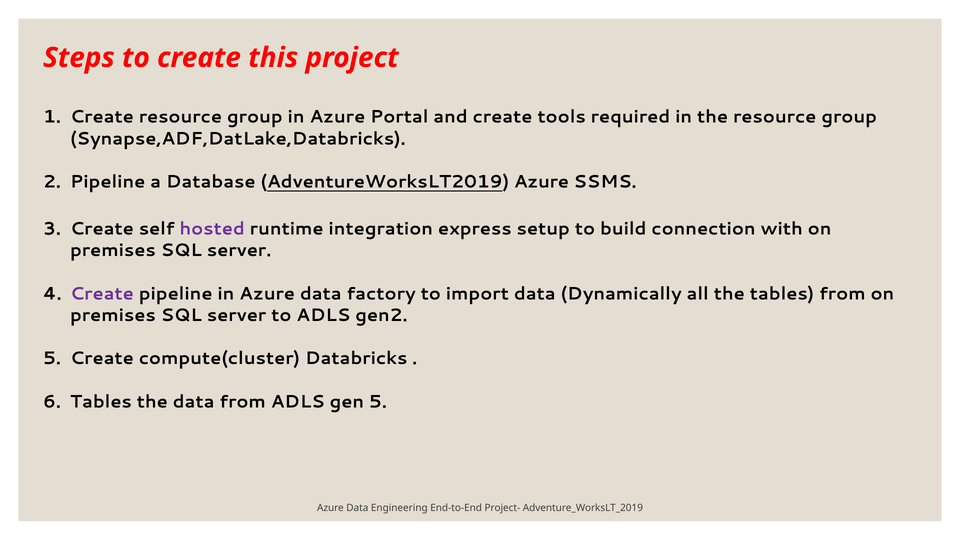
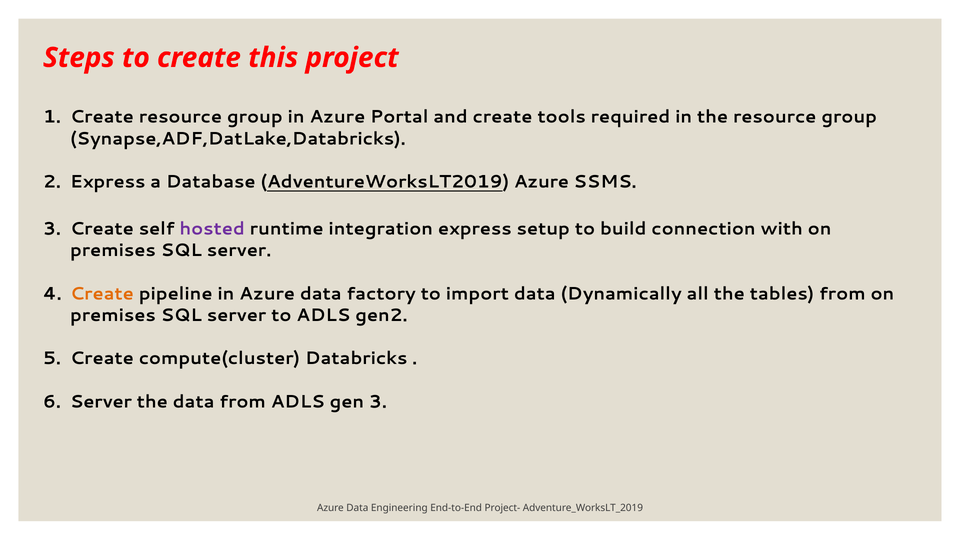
2 Pipeline: Pipeline -> Express
Create at (102, 294) colour: purple -> orange
Tables at (101, 402): Tables -> Server
gen 5: 5 -> 3
